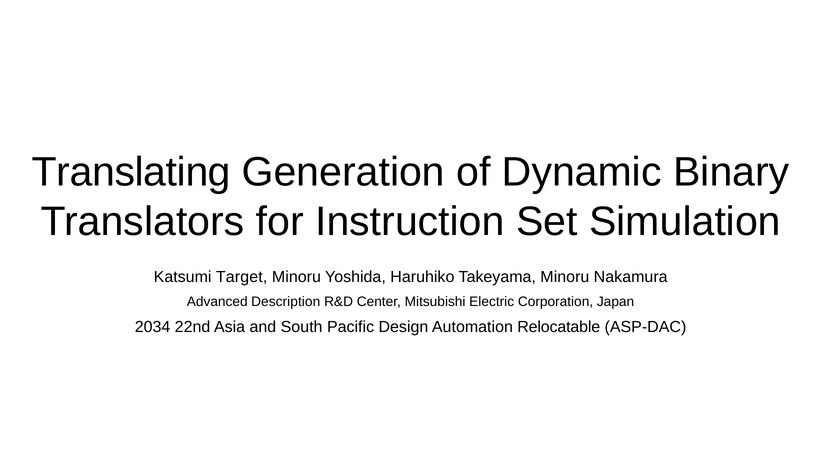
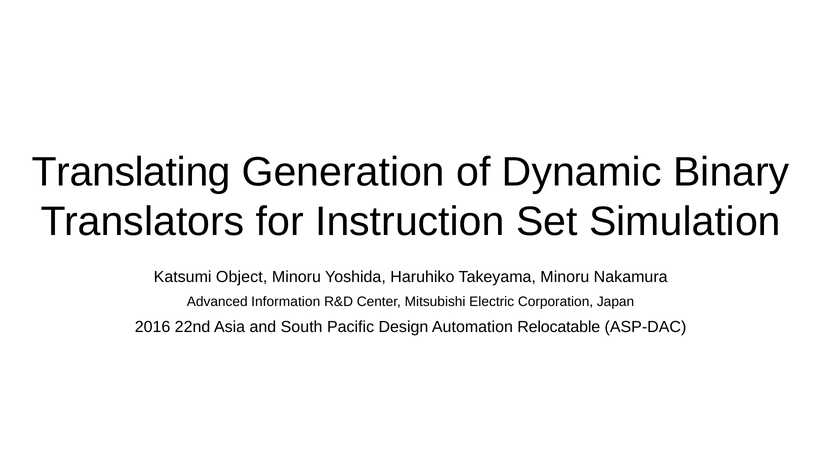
Target: Target -> Object
Description: Description -> Information
2034: 2034 -> 2016
